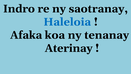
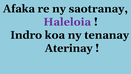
Indro: Indro -> Afaka
Haleloia colour: blue -> purple
Afaka: Afaka -> Indro
